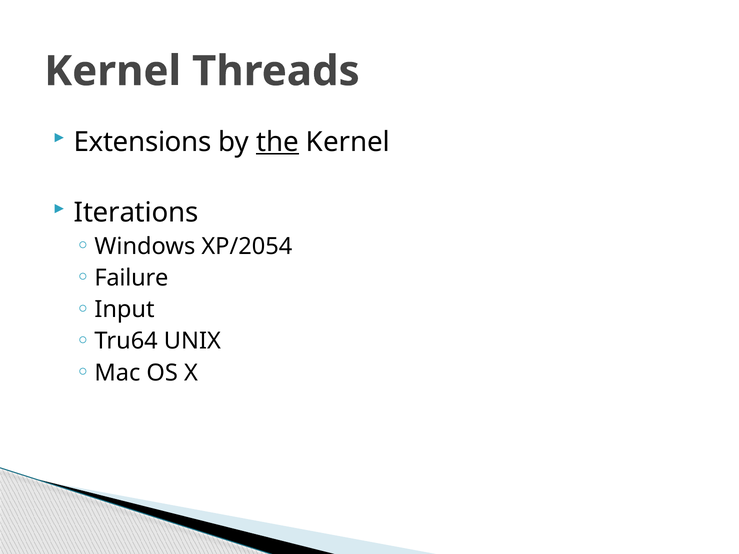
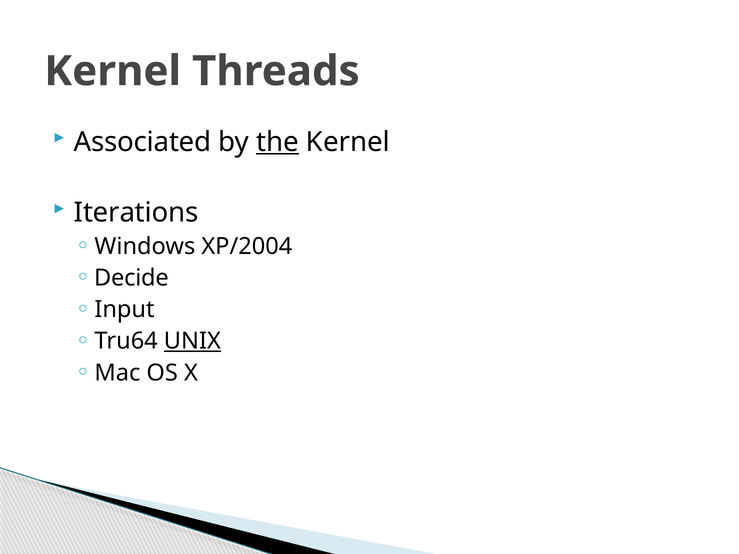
Extensions: Extensions -> Associated
XP/2054: XP/2054 -> XP/2004
Failure: Failure -> Decide
UNIX underline: none -> present
